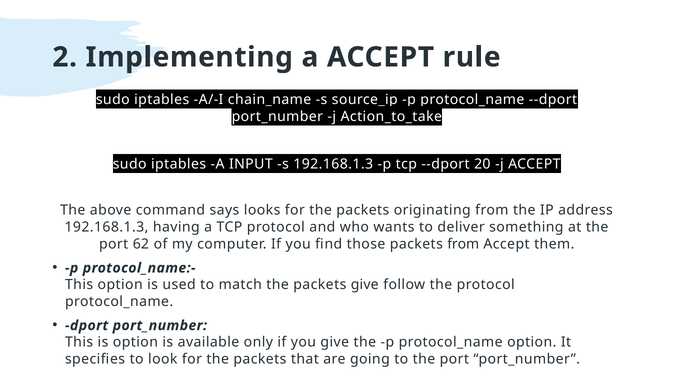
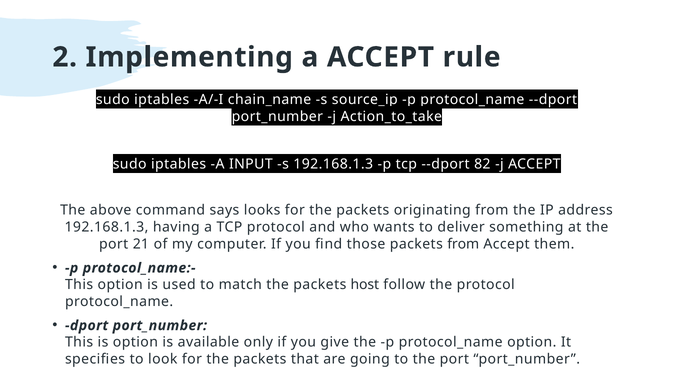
20: 20 -> 82
62: 62 -> 21
packets give: give -> host
